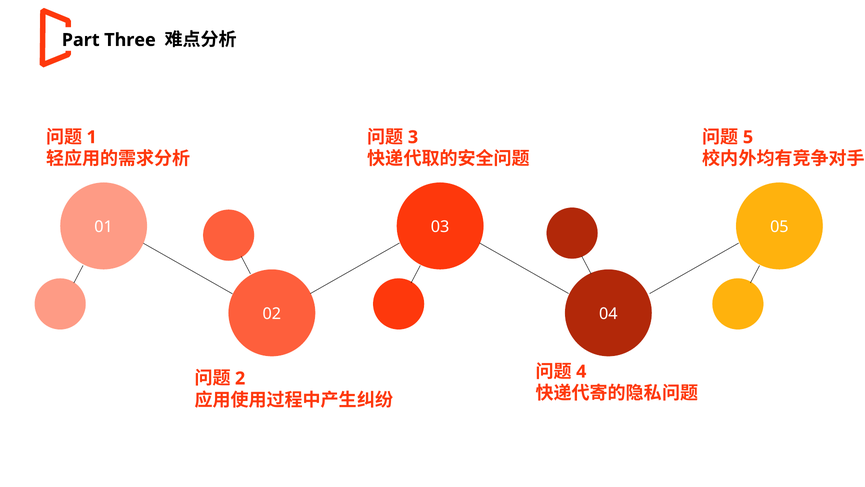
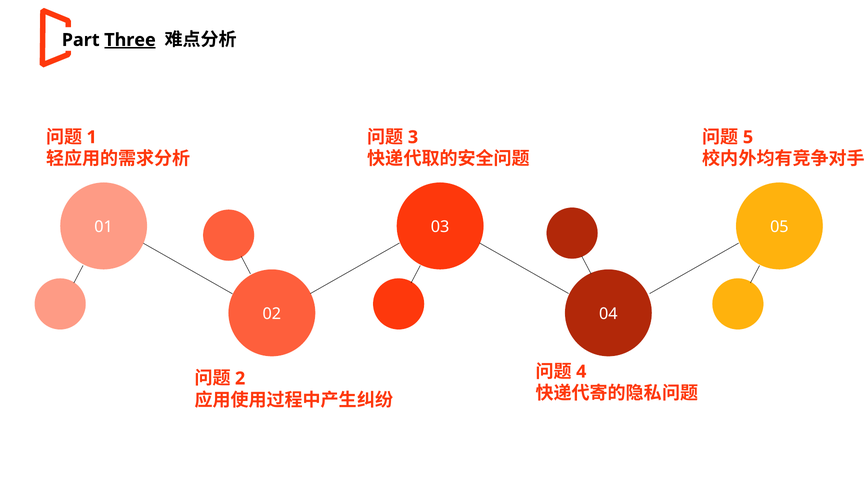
Three underline: none -> present
